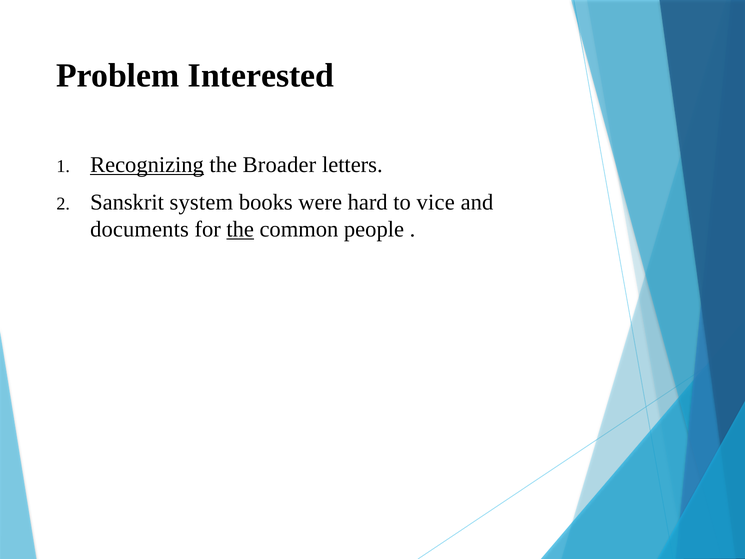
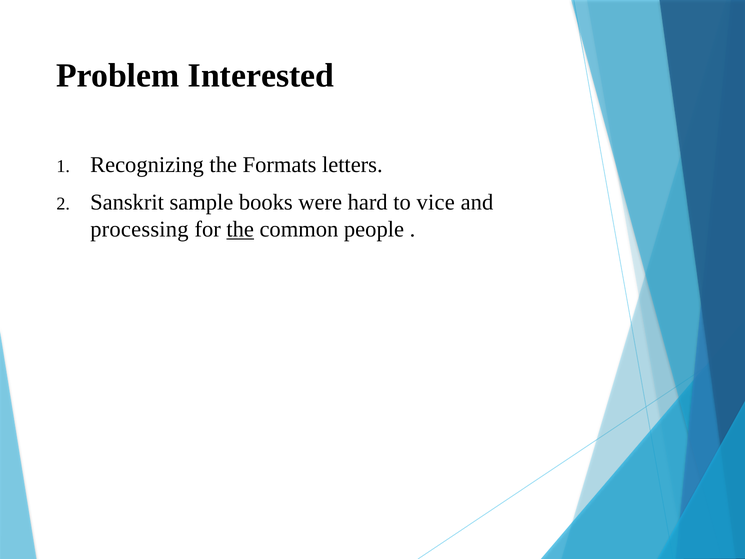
Recognizing underline: present -> none
Broader: Broader -> Formats
system: system -> sample
documents: documents -> processing
